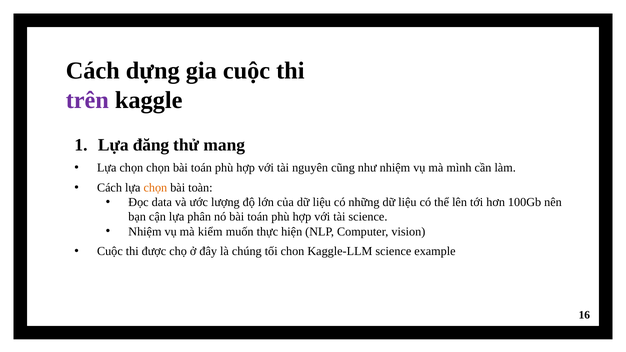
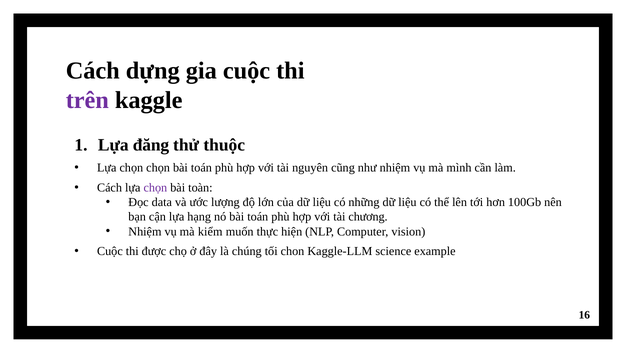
mang: mang -> thuộc
chọn at (155, 188) colour: orange -> purple
phân: phân -> hạng
tài science: science -> chương
